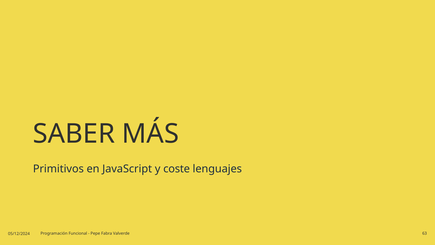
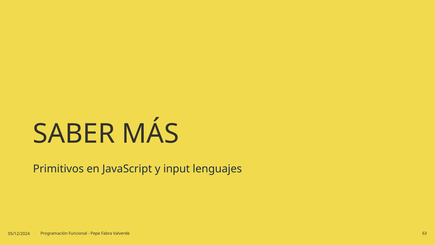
coste: coste -> input
